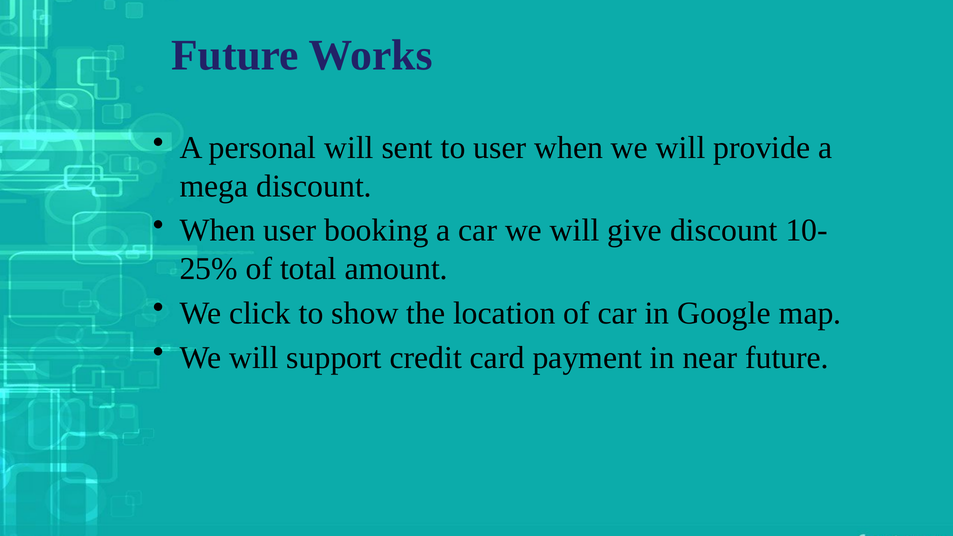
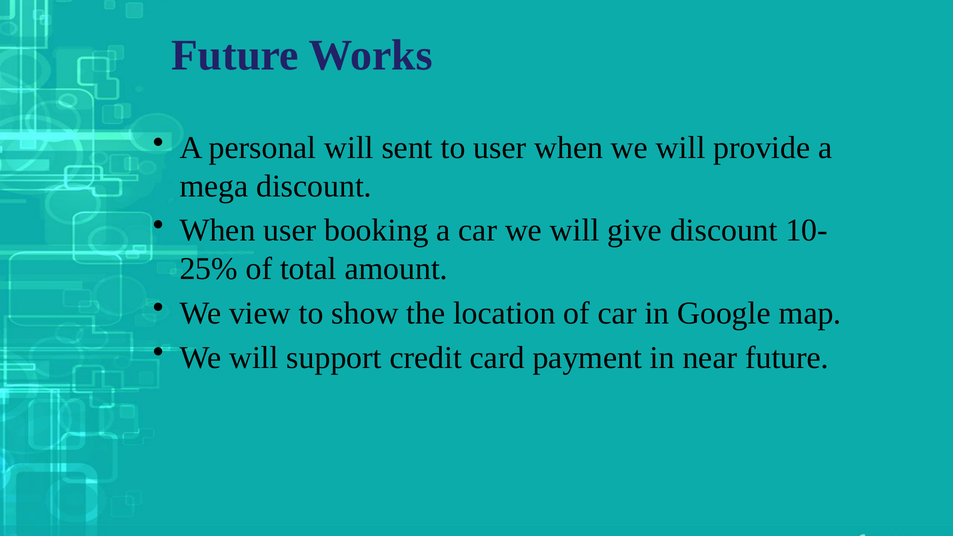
click: click -> view
